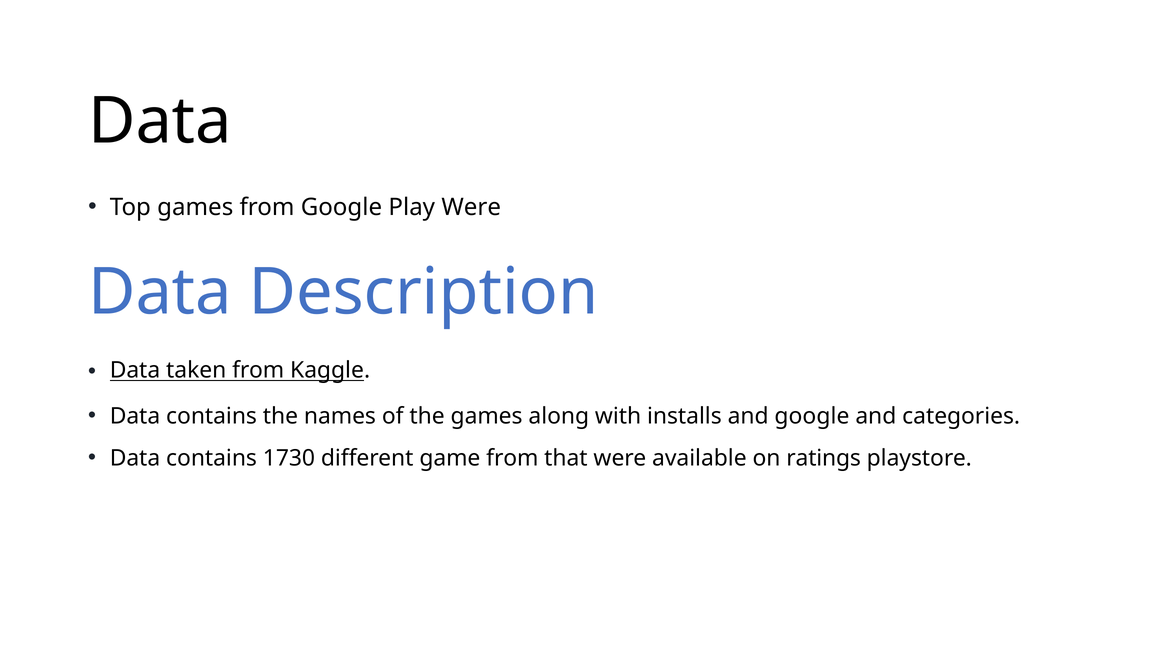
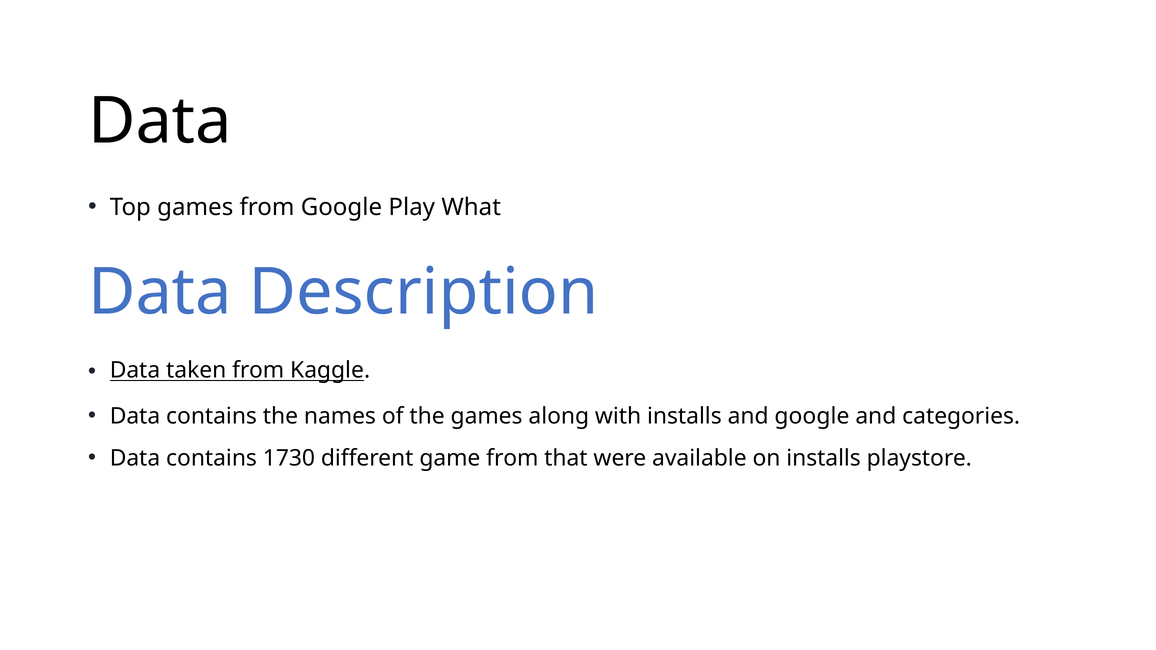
Play Were: Were -> What
on ratings: ratings -> installs
